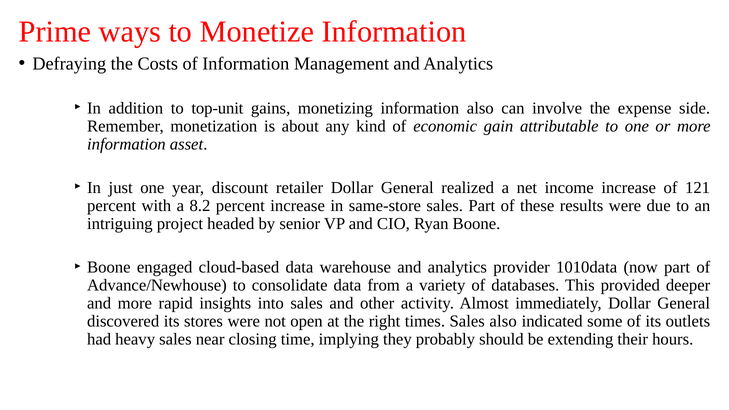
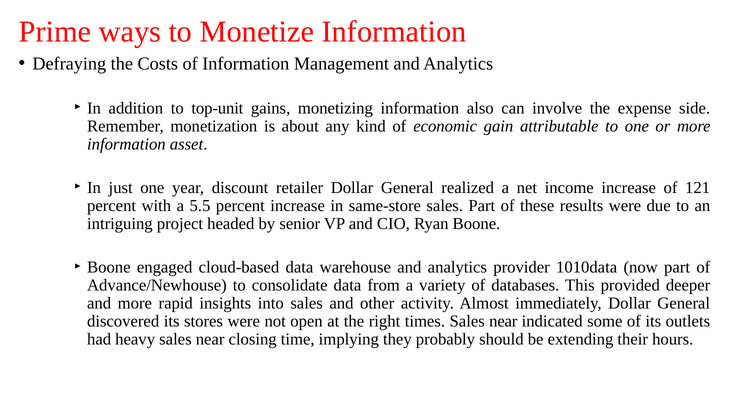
8.2: 8.2 -> 5.5
times Sales also: also -> near
